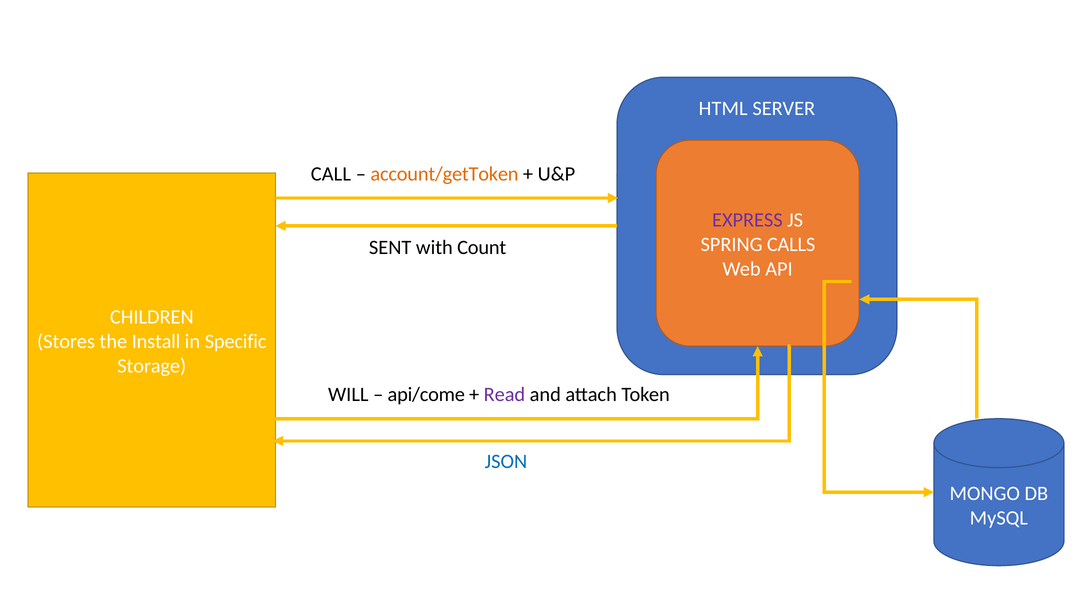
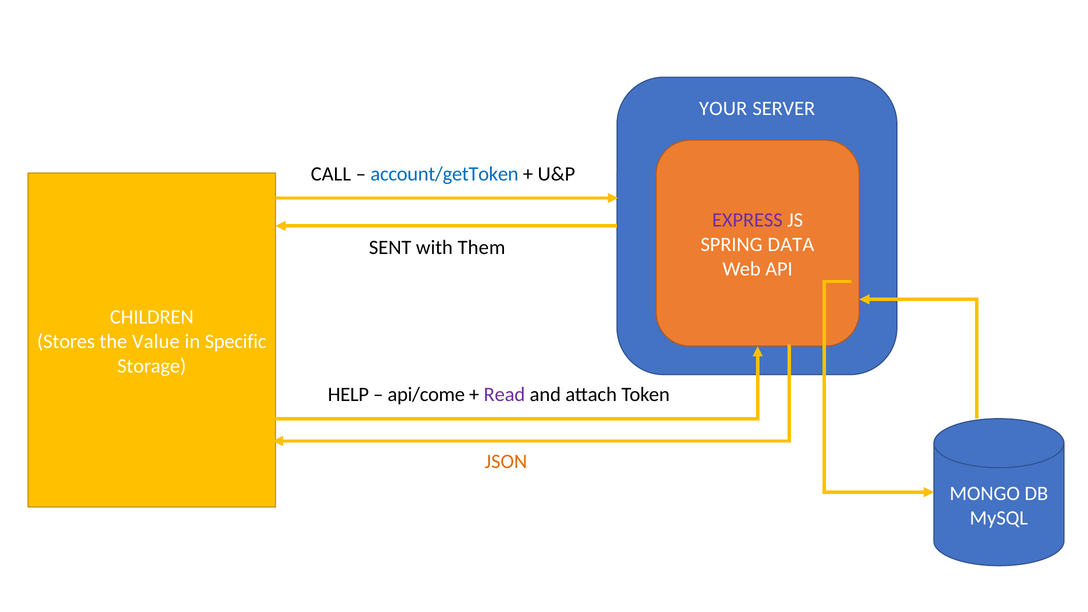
HTML: HTML -> YOUR
account/getToken colour: orange -> blue
CALLS: CALLS -> DATA
Count: Count -> Them
Install: Install -> Value
WILL: WILL -> HELP
JSON colour: blue -> orange
